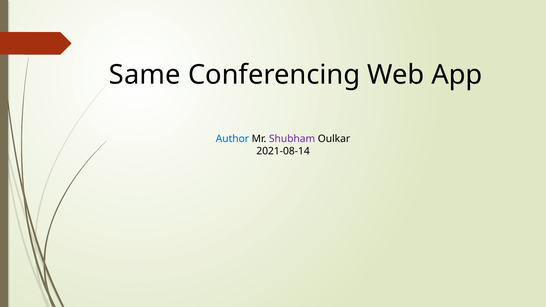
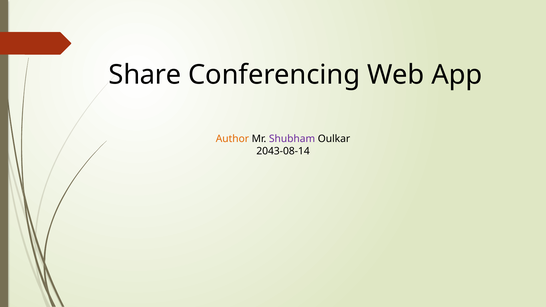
Same: Same -> Share
Author colour: blue -> orange
2021-08-14: 2021-08-14 -> 2043-08-14
